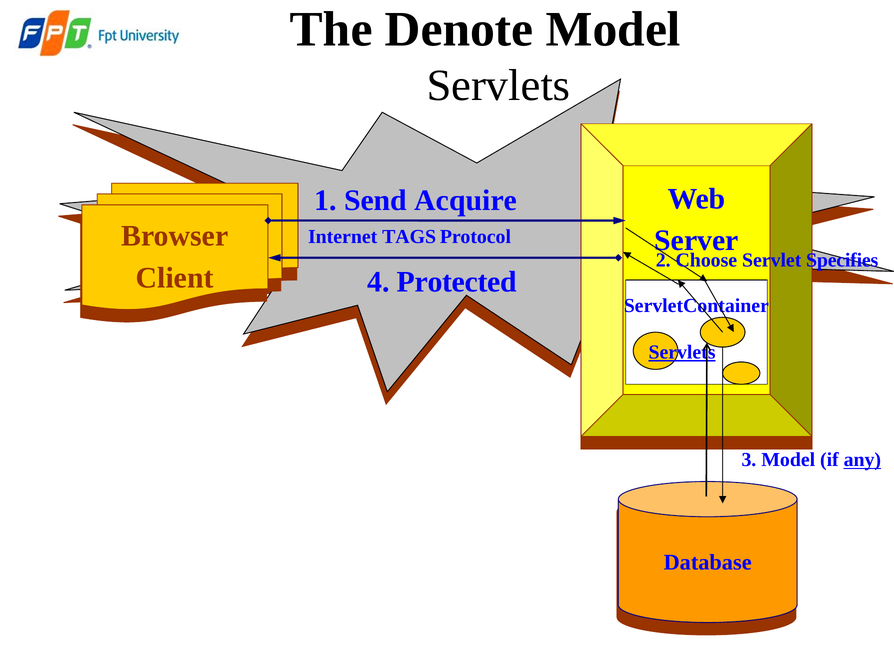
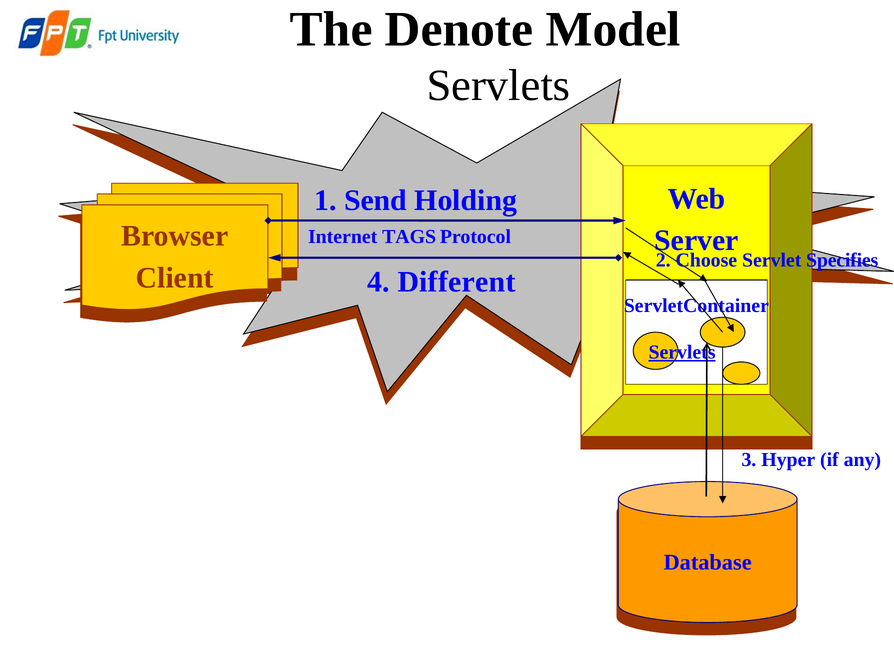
Acquire: Acquire -> Holding
Protected: Protected -> Different
3 Model: Model -> Hyper
any underline: present -> none
